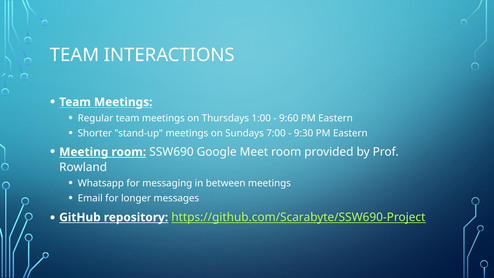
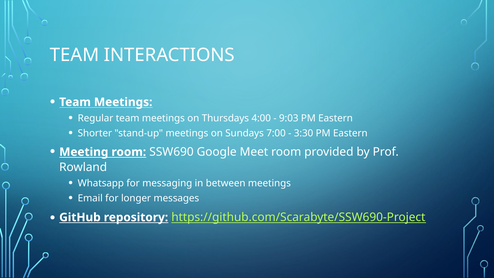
1:00: 1:00 -> 4:00
9:60: 9:60 -> 9:03
9:30: 9:30 -> 3:30
